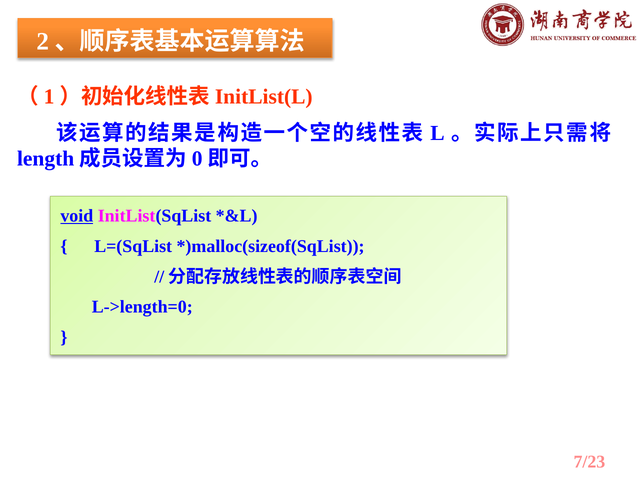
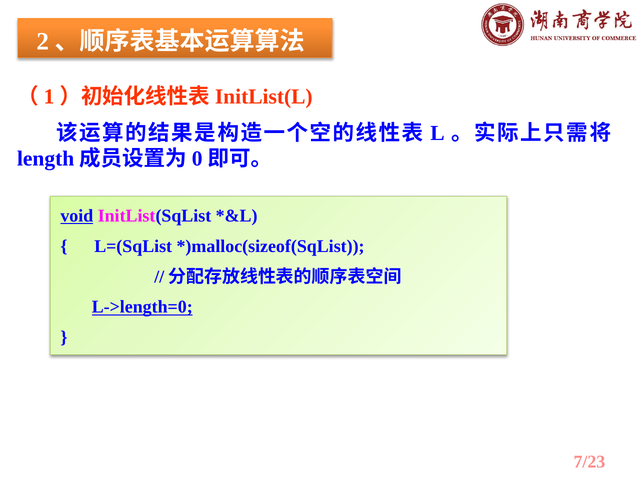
L->length=0 underline: none -> present
